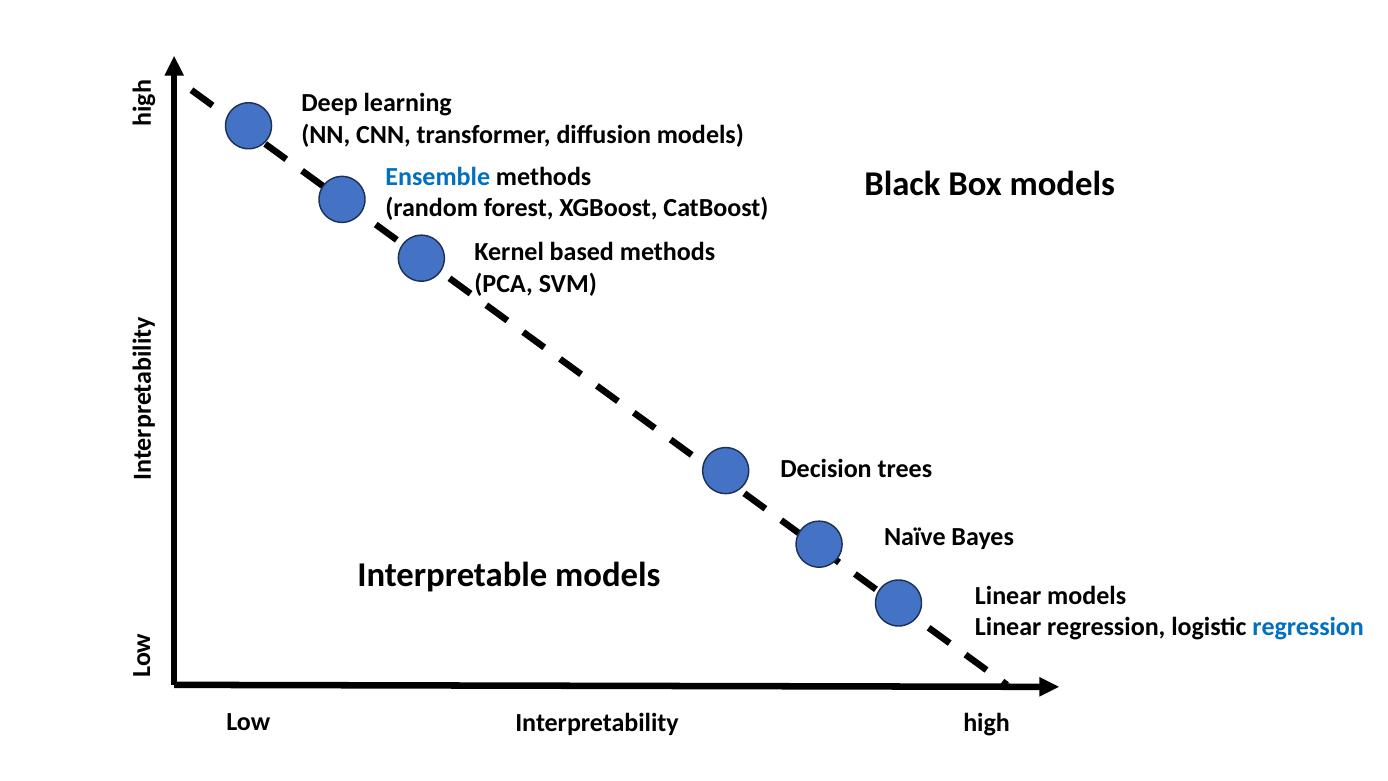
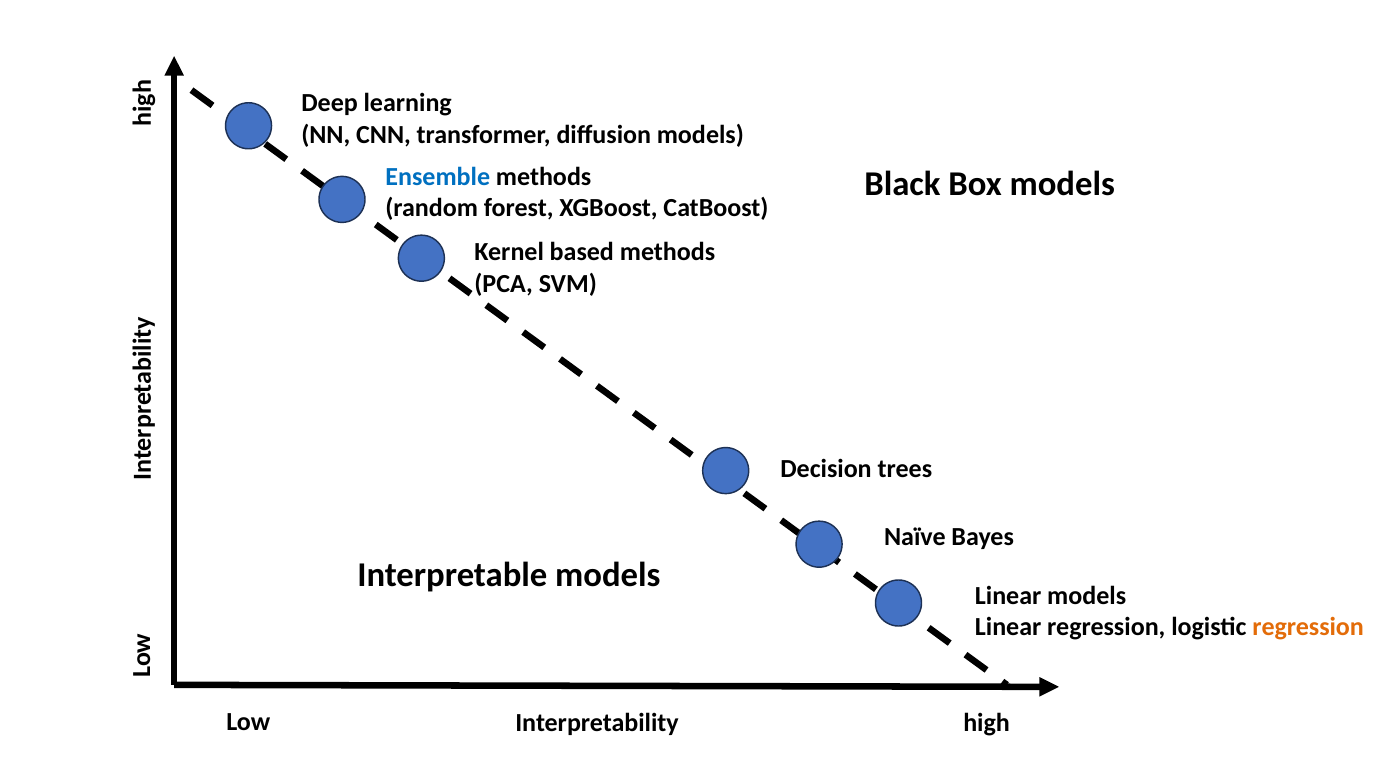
regression at (1308, 627) colour: blue -> orange
